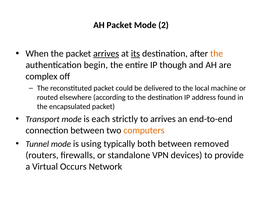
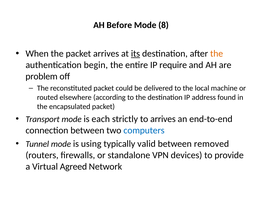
AH Packet: Packet -> Before
2: 2 -> 8
arrives at (106, 53) underline: present -> none
though: though -> require
complex: complex -> problem
computers colour: orange -> blue
both: both -> valid
Occurs: Occurs -> Agreed
